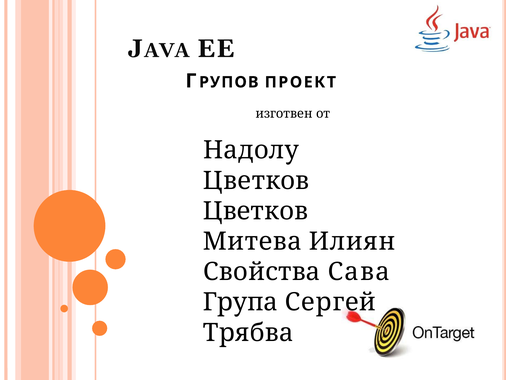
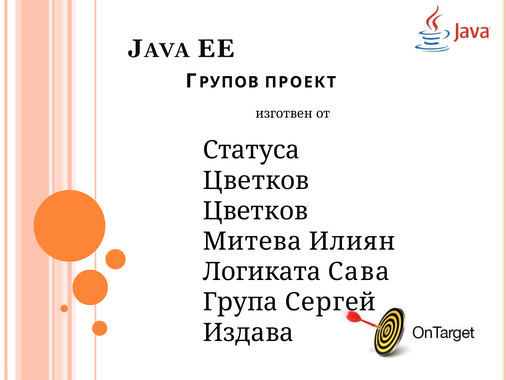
Надолу: Надолу -> Статуса
Свойства: Свойства -> Логиката
Трябва: Трябва -> Издава
